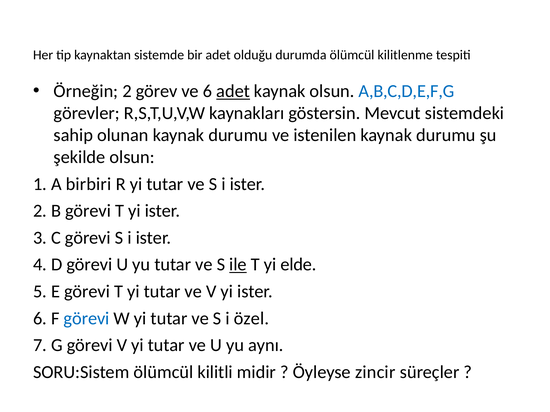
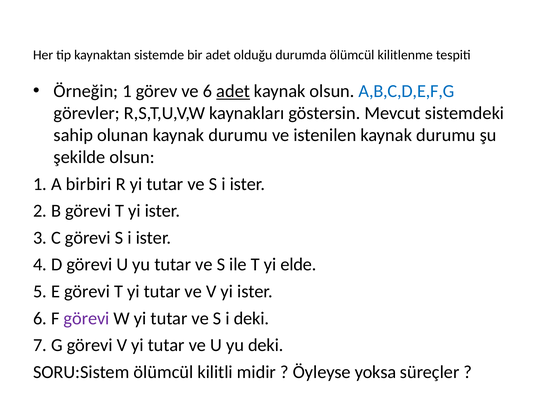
Örneğin 2: 2 -> 1
ile underline: present -> none
görevi at (87, 319) colour: blue -> purple
i özel: özel -> deki
yu aynı: aynı -> deki
zincir: zincir -> yoksa
